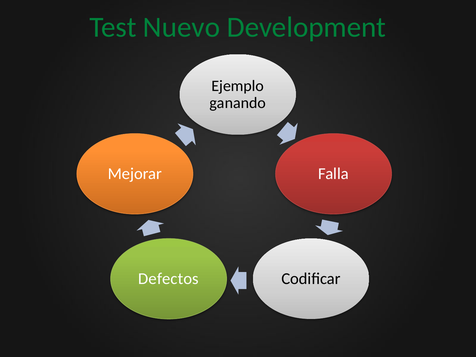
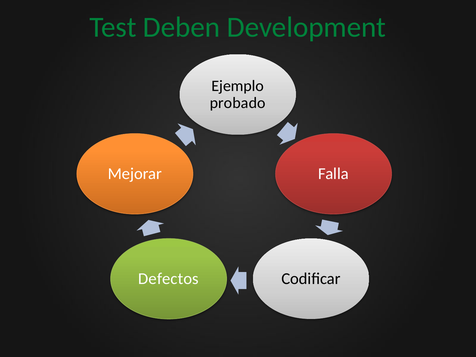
Nuevo: Nuevo -> Deben
ganando: ganando -> probado
